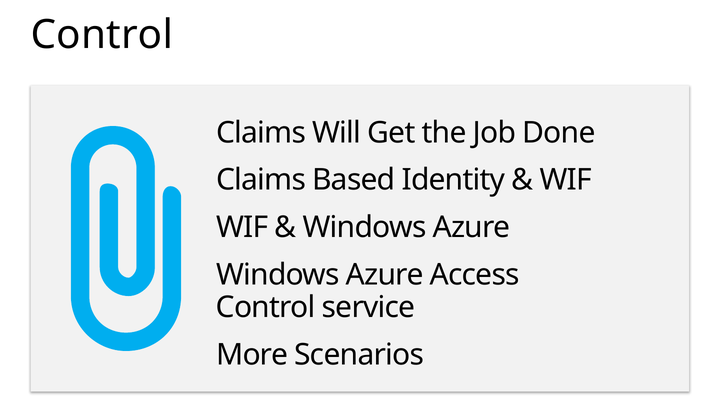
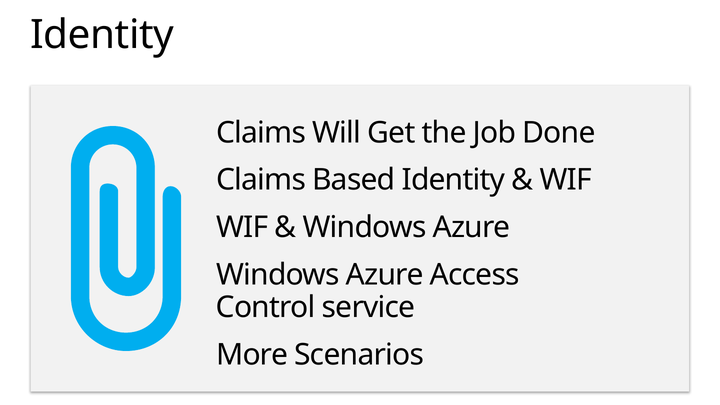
Control at (102, 35): Control -> Identity
